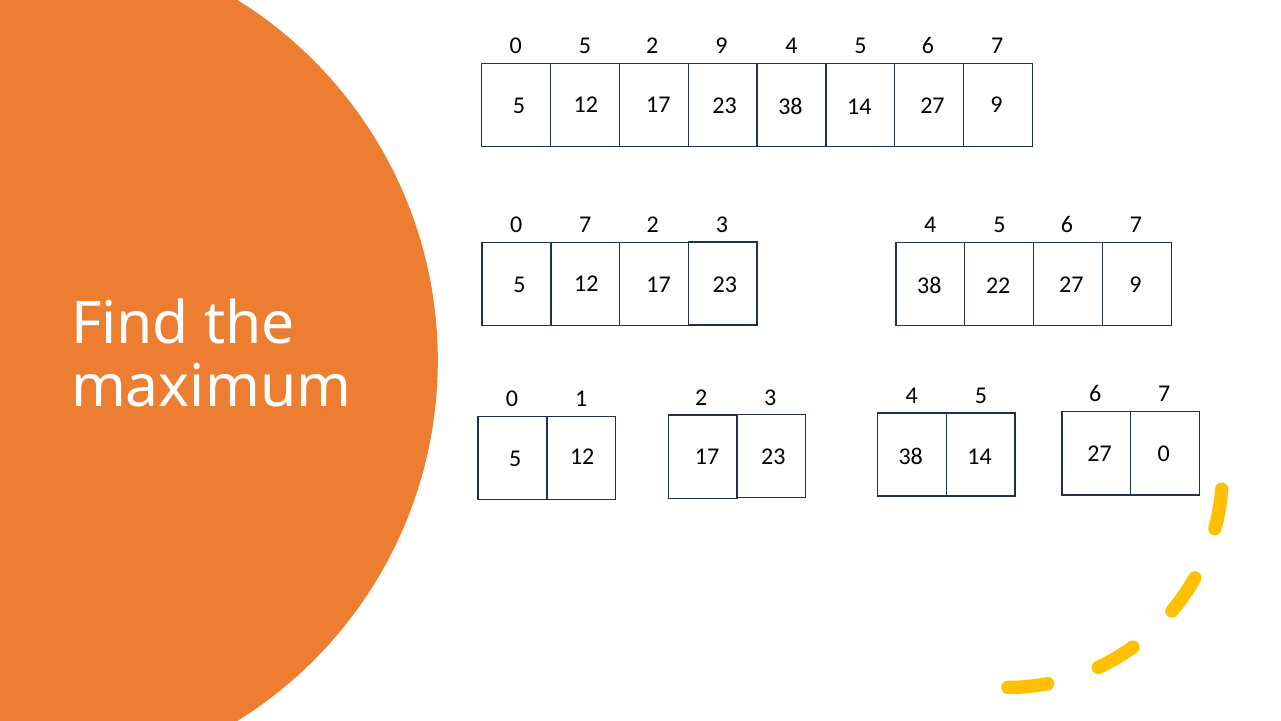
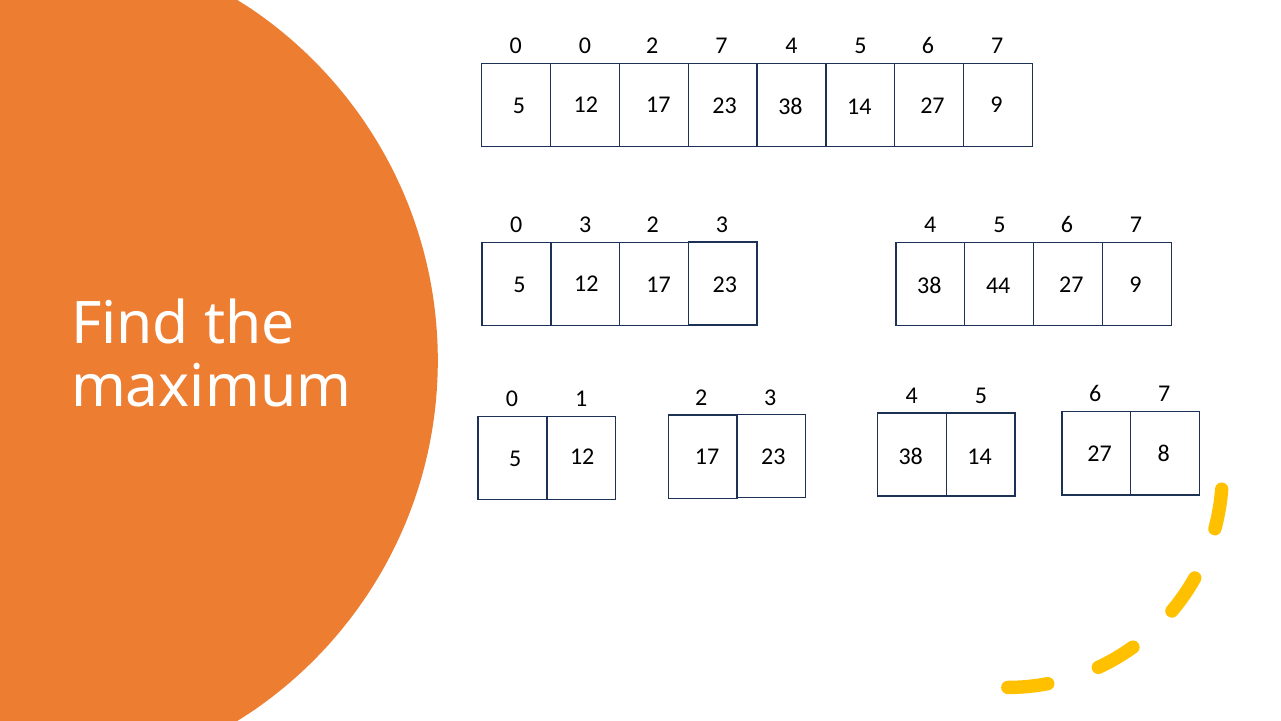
0 5: 5 -> 0
2 9: 9 -> 7
0 7: 7 -> 3
22: 22 -> 44
27 0: 0 -> 8
